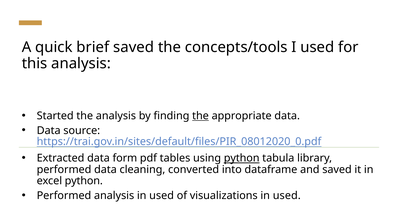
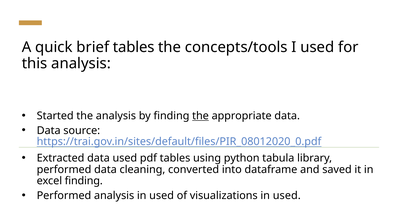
brief saved: saved -> tables
data form: form -> used
python at (242, 158) underline: present -> none
excel python: python -> finding
